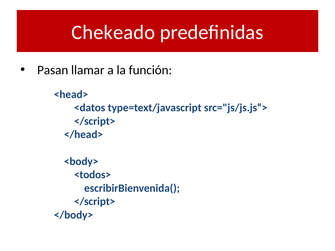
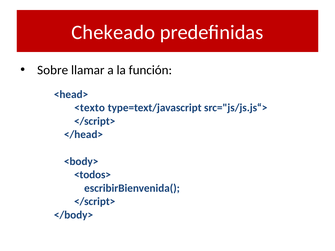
Pasan: Pasan -> Sobre
<datos: <datos -> <texto
